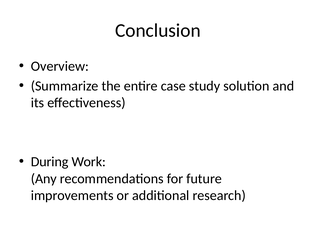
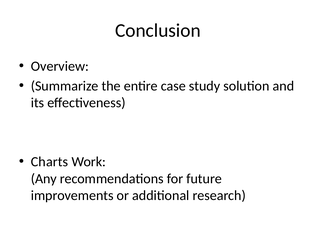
During: During -> Charts
